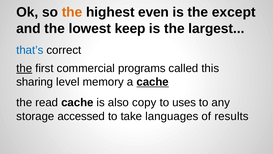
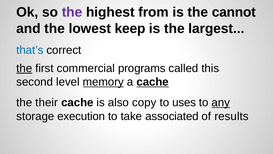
the at (72, 12) colour: orange -> purple
even: even -> from
except: except -> cannot
sharing: sharing -> second
memory underline: none -> present
read: read -> their
any underline: none -> present
accessed: accessed -> execution
languages: languages -> associated
